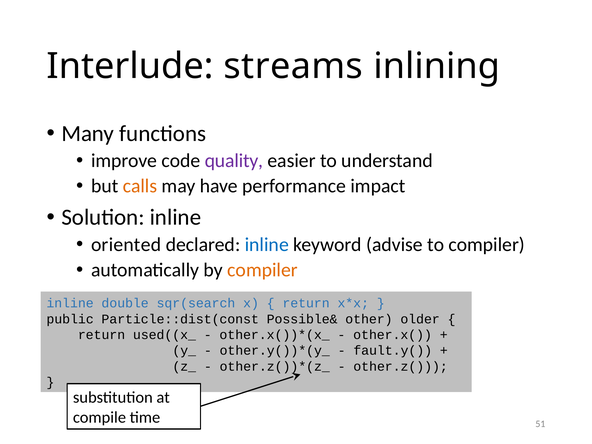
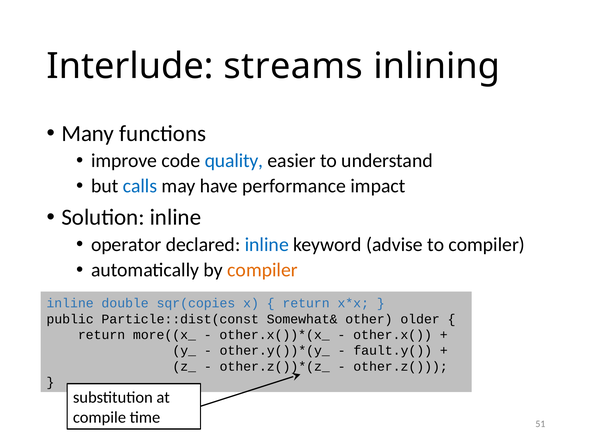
quality colour: purple -> blue
calls colour: orange -> blue
oriented: oriented -> operator
sqr(search: sqr(search -> sqr(copies
Possible&: Possible& -> Somewhat&
used((x_: used((x_ -> more((x_
